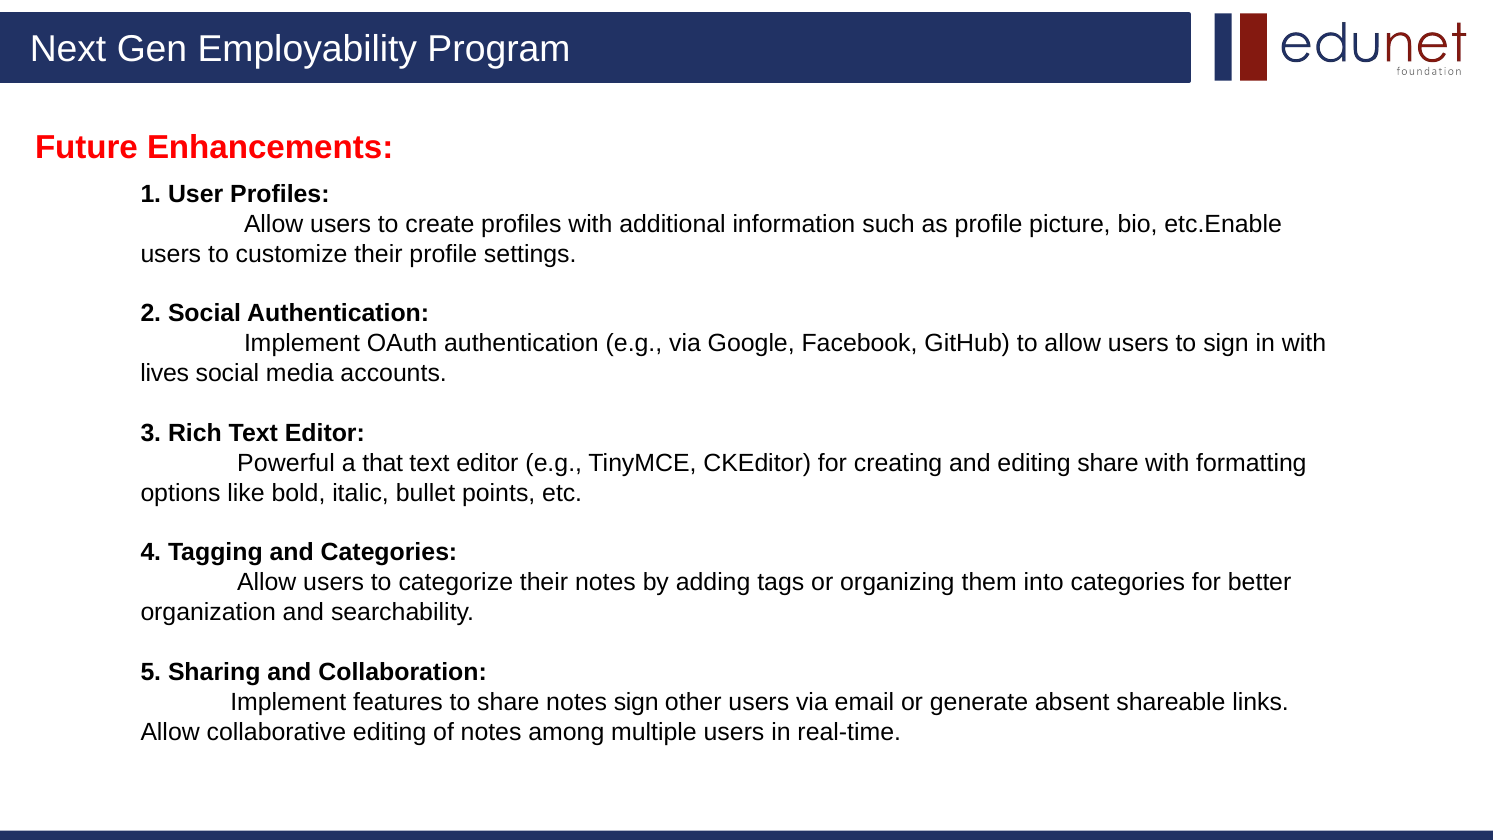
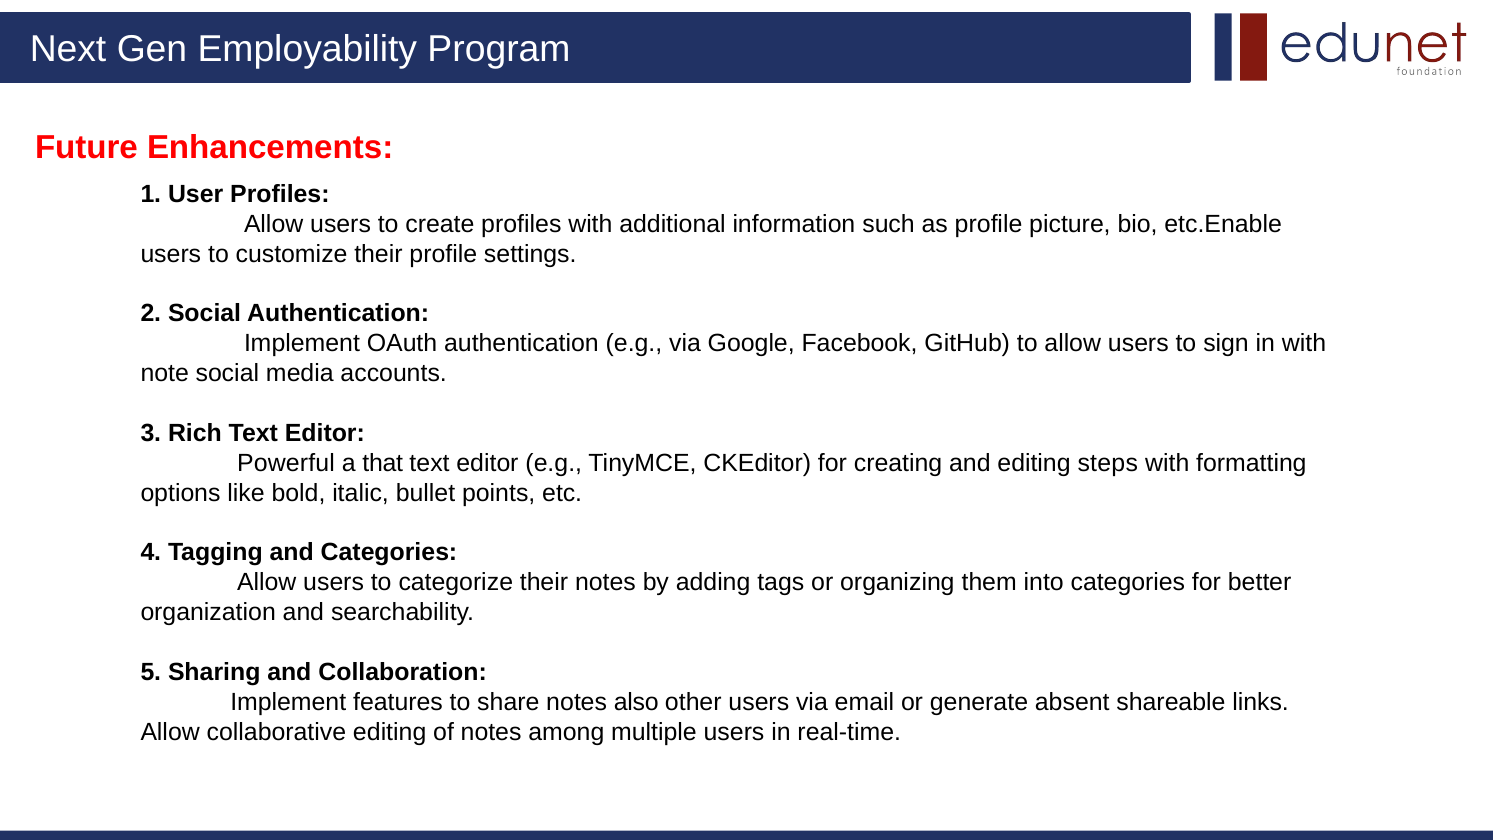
lives: lives -> note
editing share: share -> steps
notes sign: sign -> also
